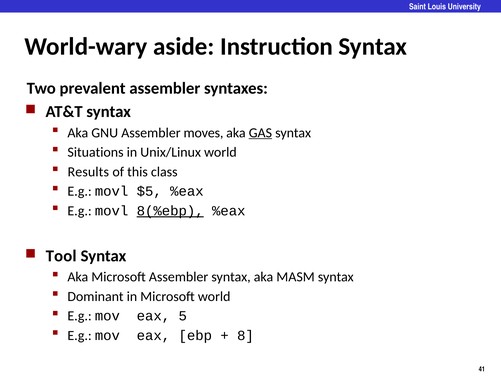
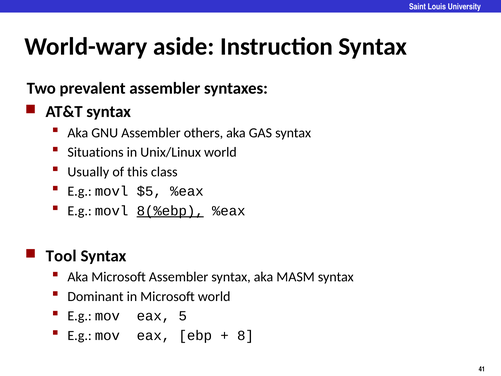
moves: moves -> others
GAS underline: present -> none
Results: Results -> Usually
